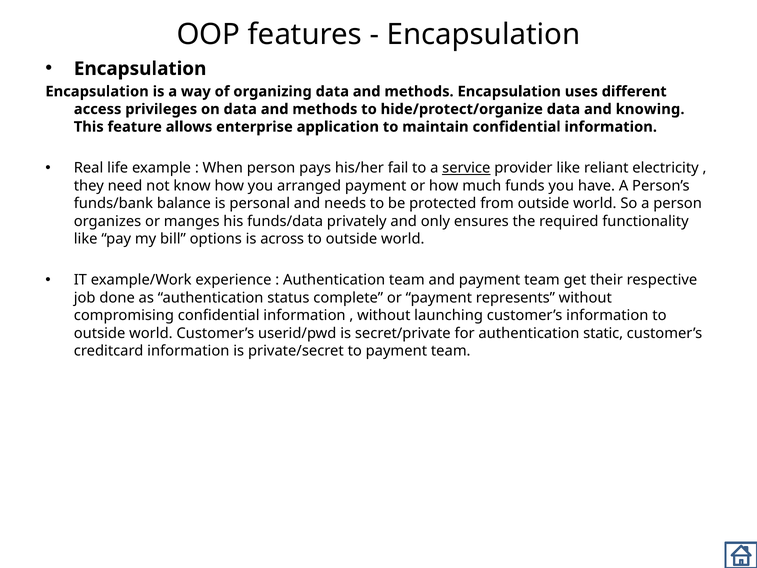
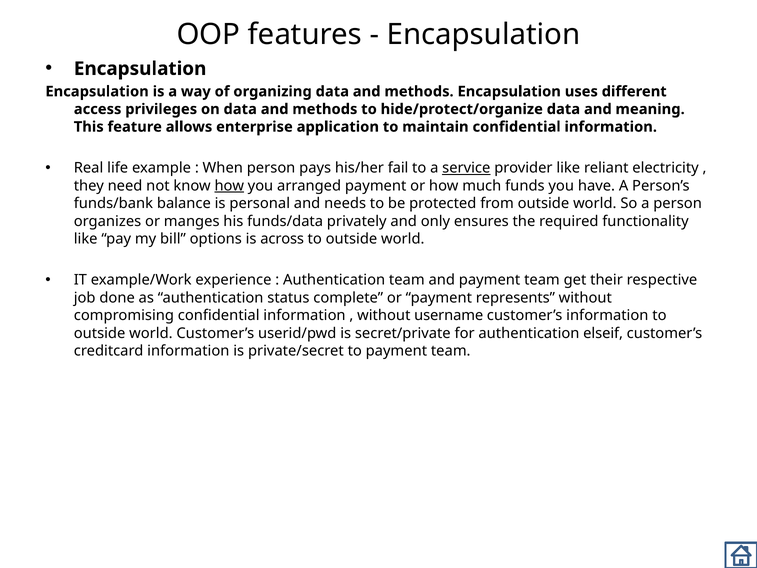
knowing: knowing -> meaning
how at (229, 186) underline: none -> present
launching: launching -> username
static: static -> elseif
